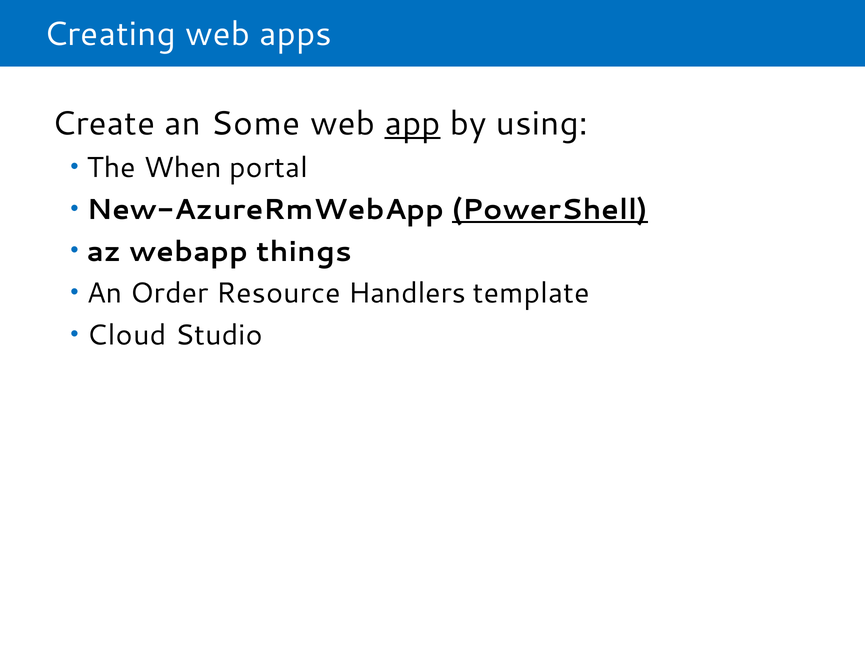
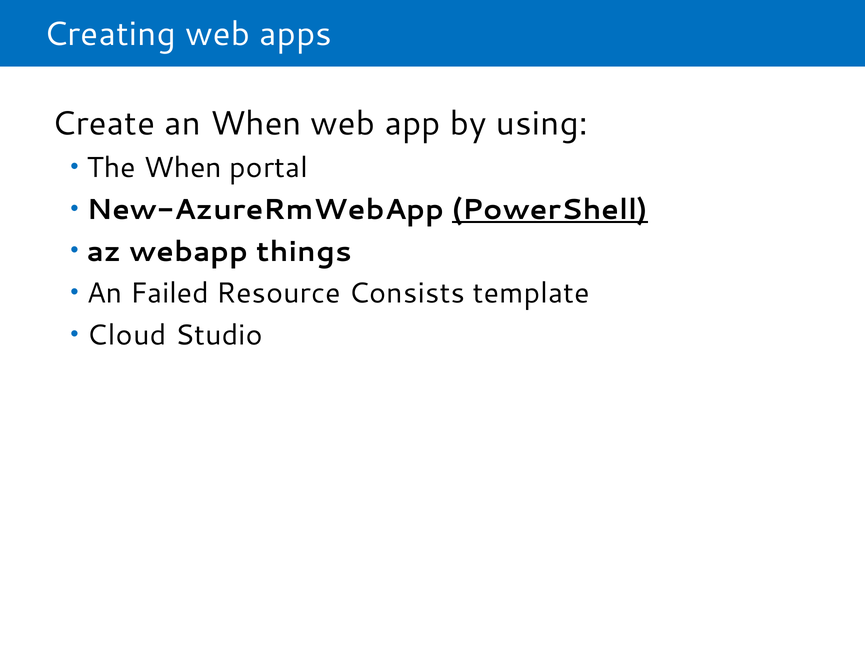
an Some: Some -> When
app underline: present -> none
Order: Order -> Failed
Handlers: Handlers -> Consists
